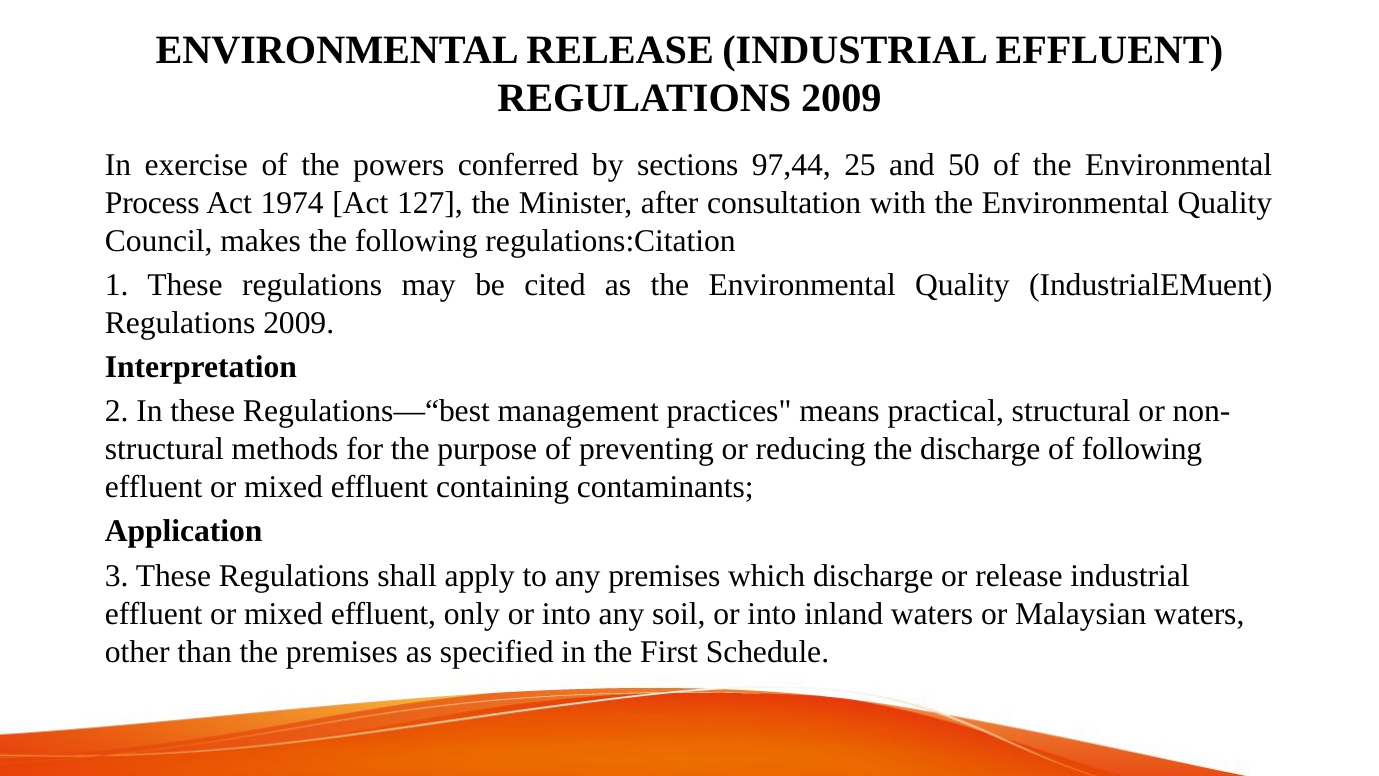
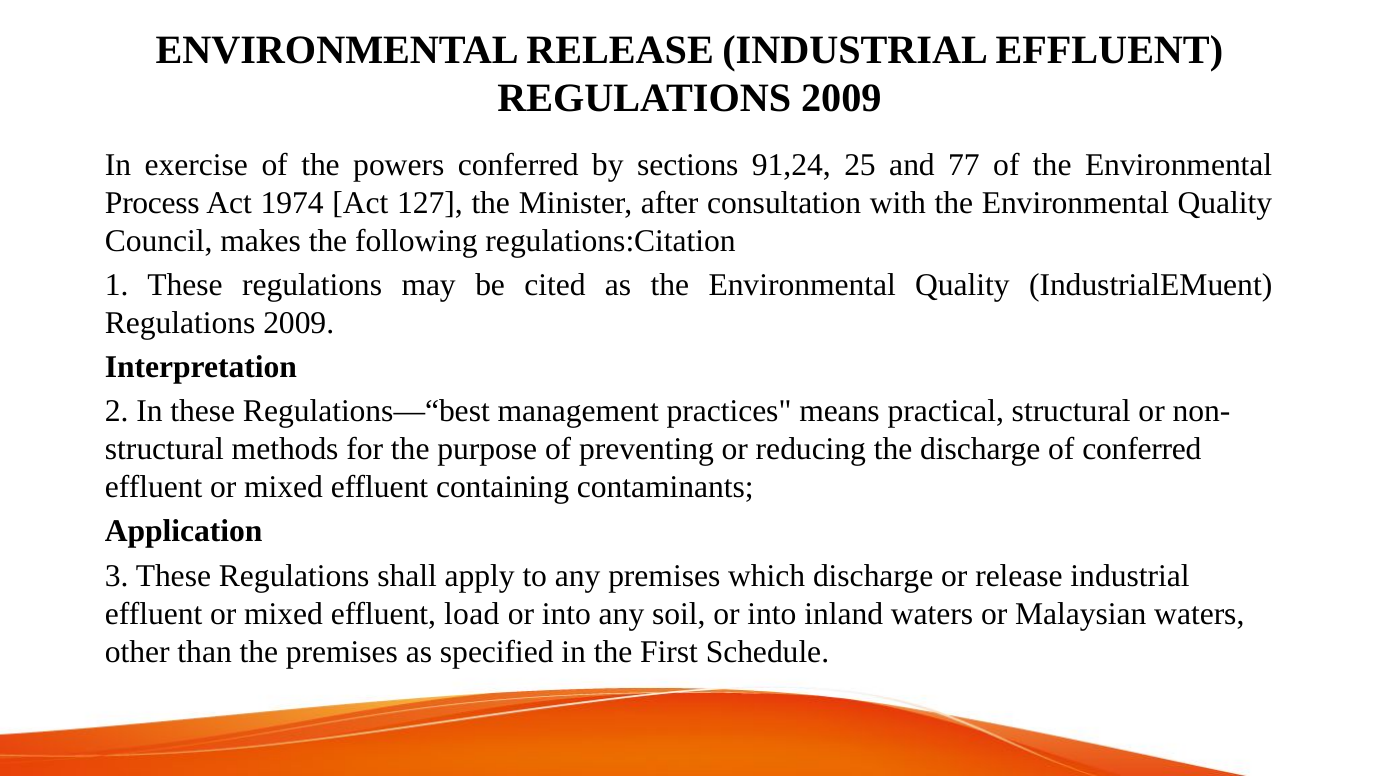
97,44: 97,44 -> 91,24
50: 50 -> 77
of following: following -> conferred
only: only -> load
